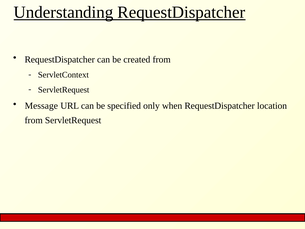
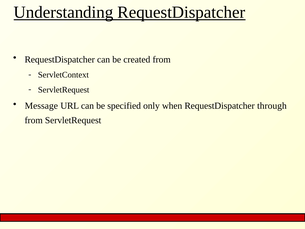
location: location -> through
